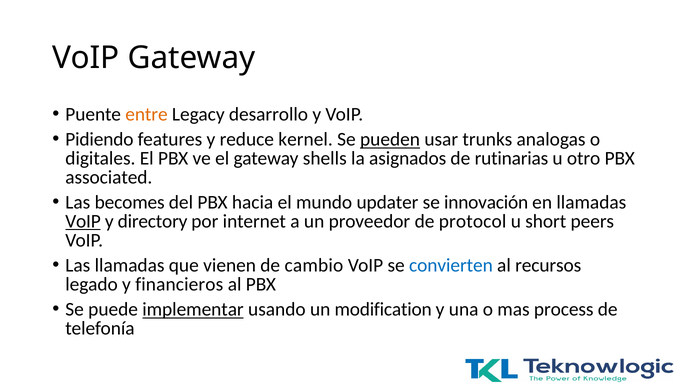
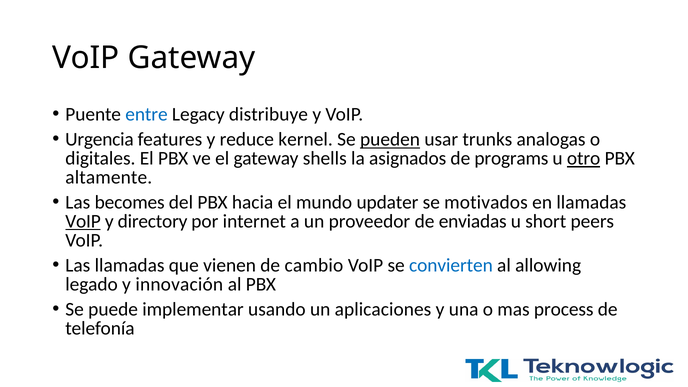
entre colour: orange -> blue
desarrollo: desarrollo -> distribuye
Pidiendo: Pidiendo -> Urgencia
rutinarias: rutinarias -> programs
otro underline: none -> present
associated: associated -> altamente
innovación: innovación -> motivados
protocol: protocol -> enviadas
recursos: recursos -> allowing
financieros: financieros -> innovación
implementar underline: present -> none
modification: modification -> aplicaciones
